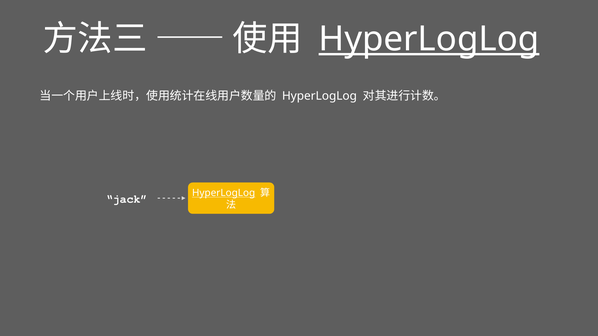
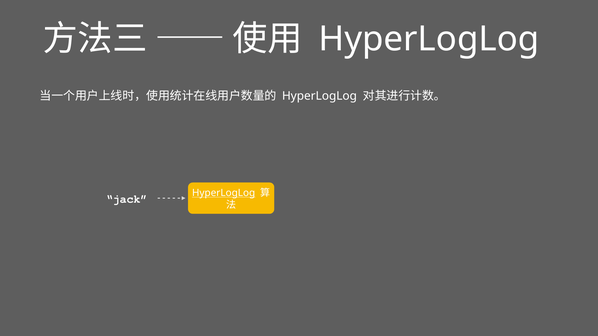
HyperLogLog at (429, 39) underline: present -> none
